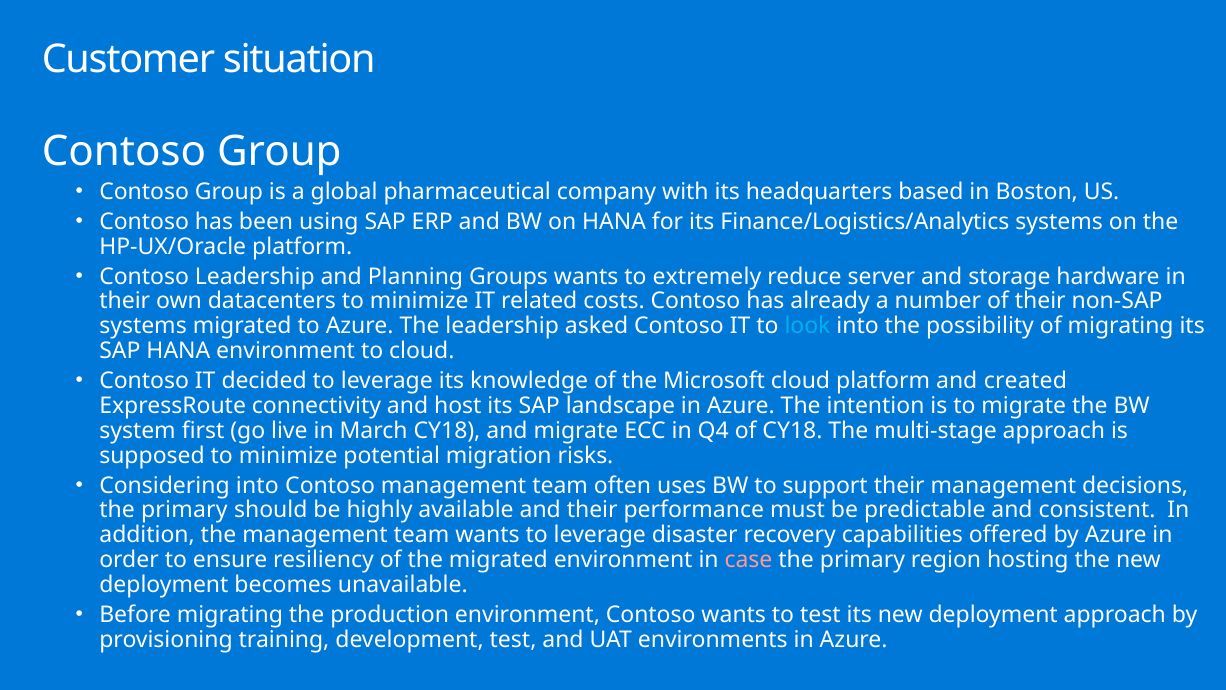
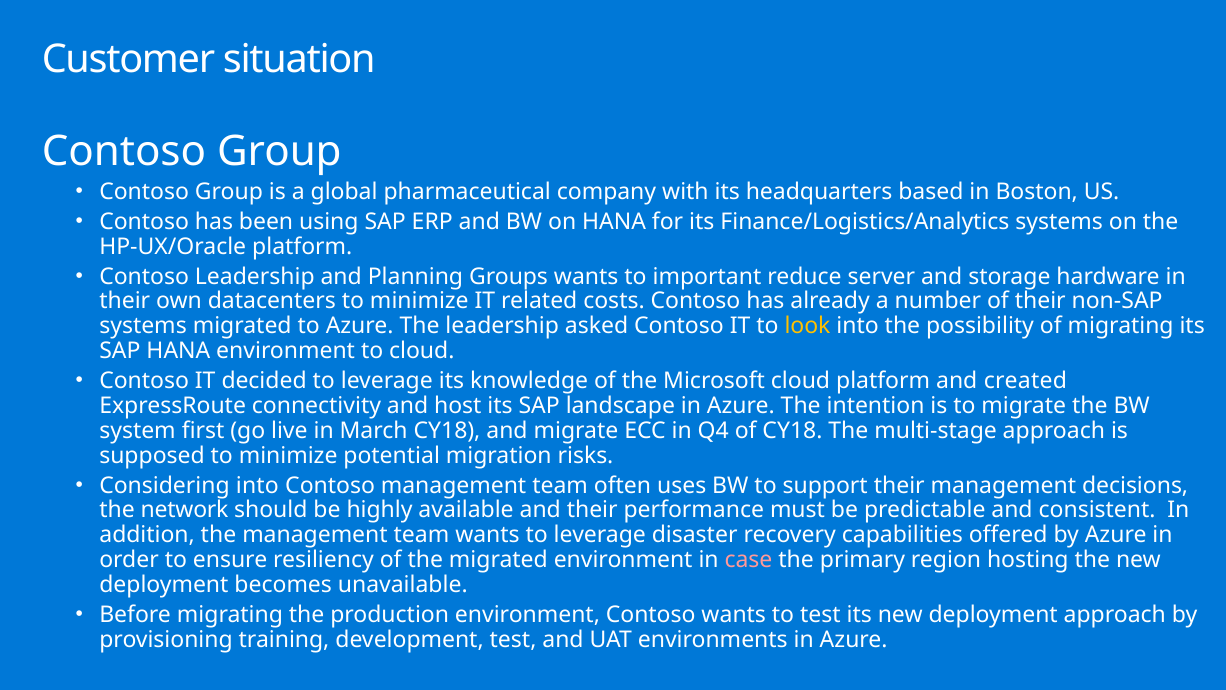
extremely: extremely -> important
look colour: light blue -> yellow
primary at (184, 510): primary -> network
